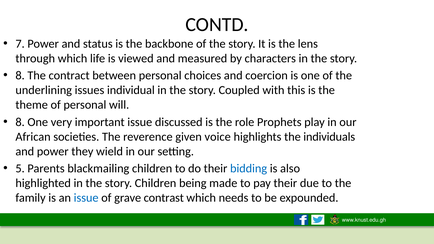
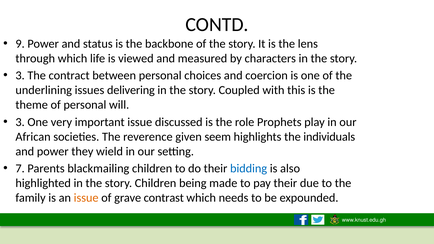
7: 7 -> 9
8 at (20, 76): 8 -> 3
individual: individual -> delivering
8 at (20, 122): 8 -> 3
voice: voice -> seem
5: 5 -> 7
issue at (86, 198) colour: blue -> orange
